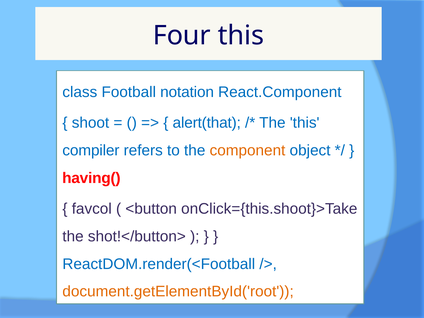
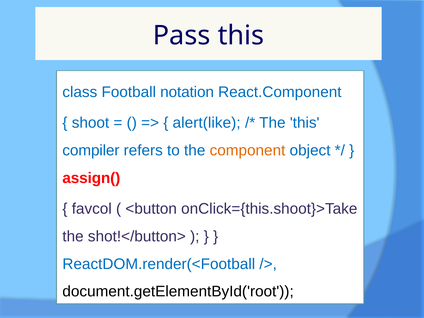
Four: Four -> Pass
alert(that: alert(that -> alert(like
having(: having( -> assign(
document.getElementById('root colour: orange -> black
